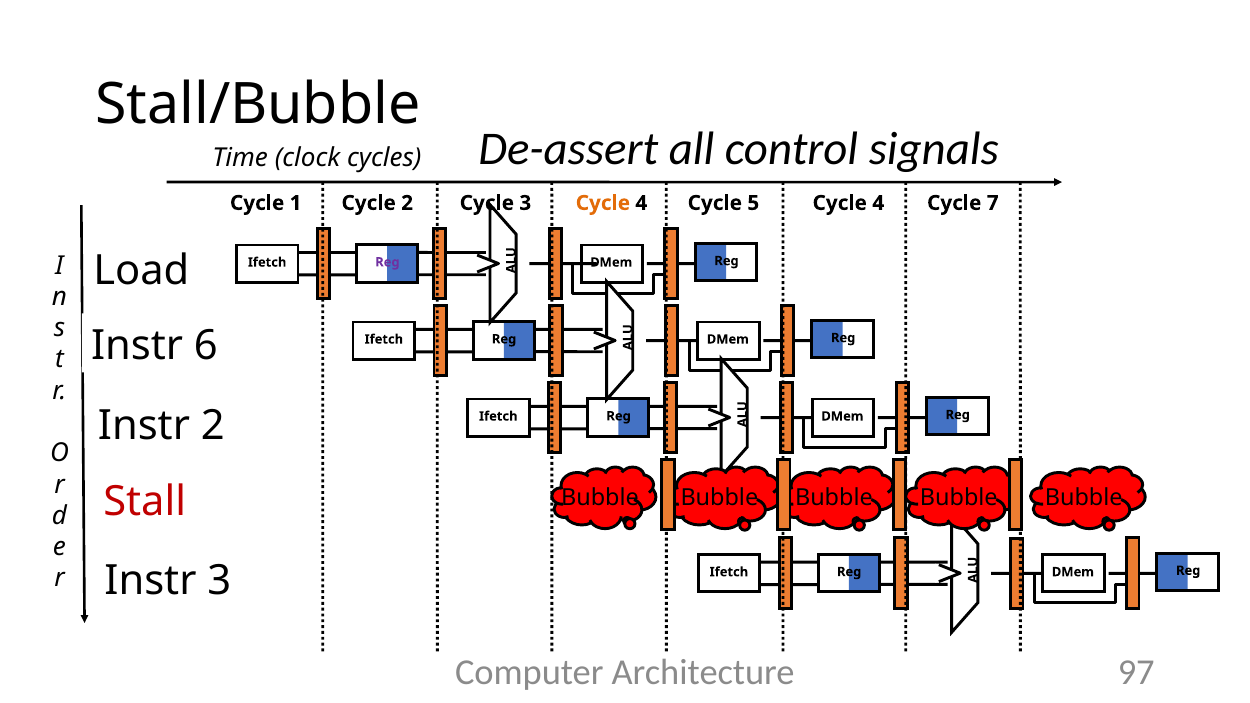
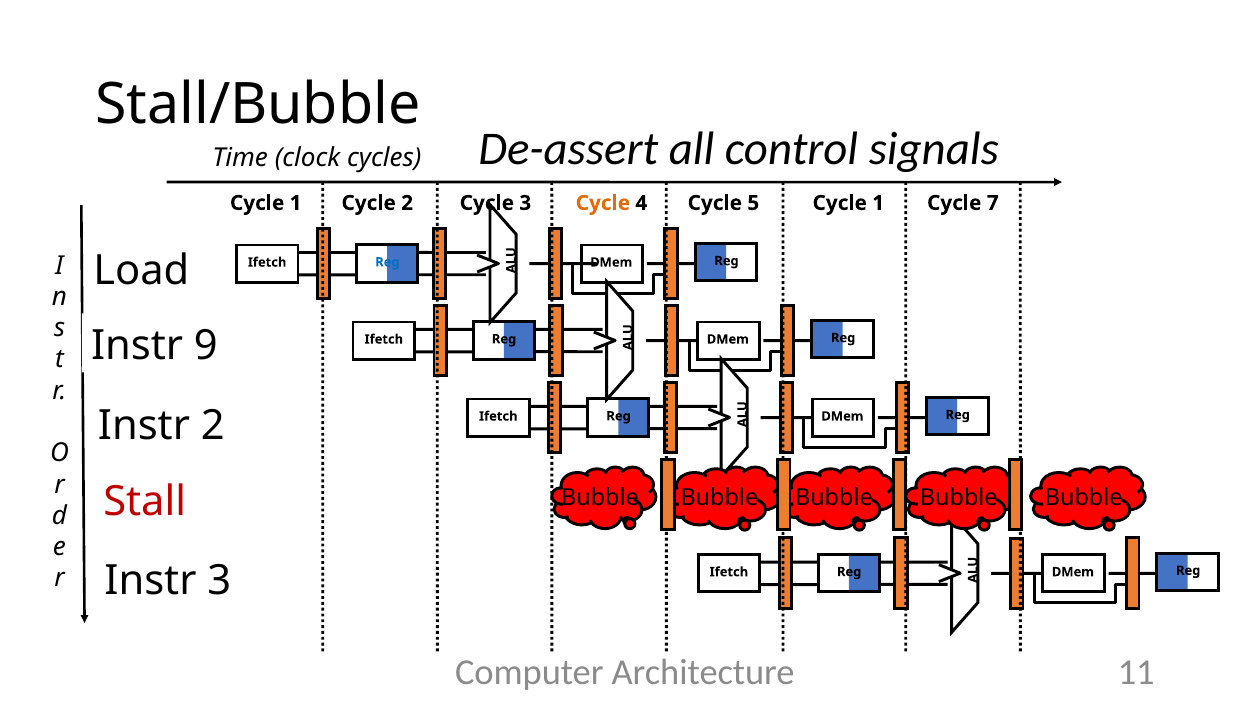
4 Cycle 4: 4 -> 1
Reg at (387, 262) colour: purple -> blue
6: 6 -> 9
97: 97 -> 11
